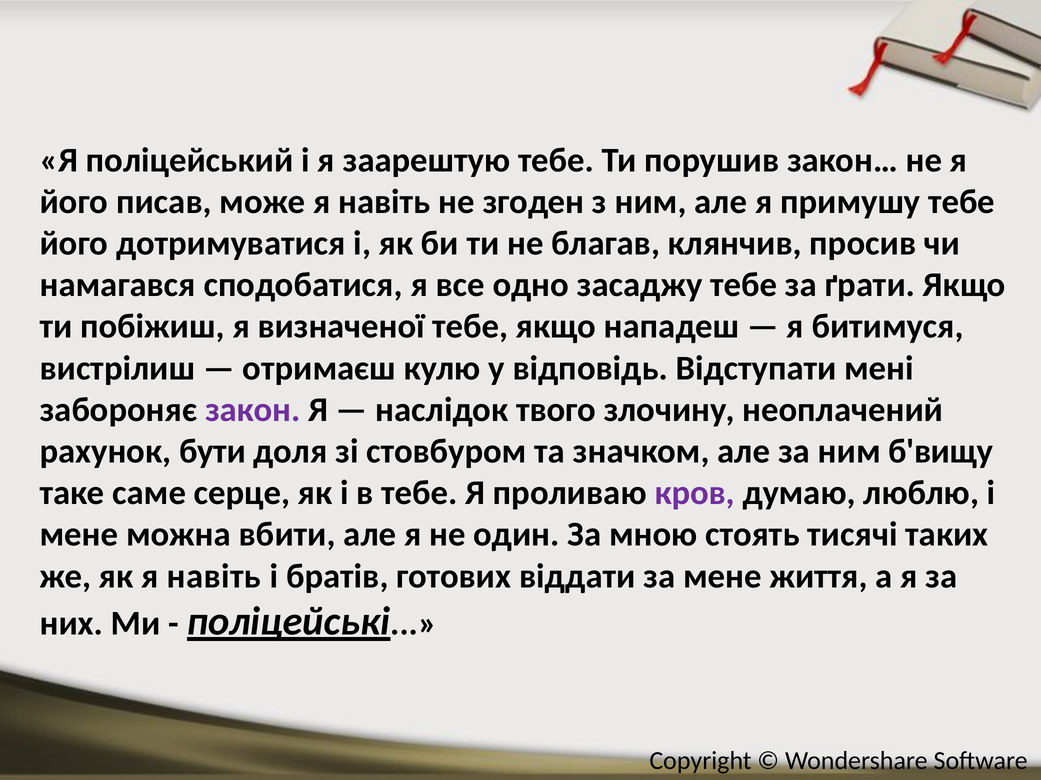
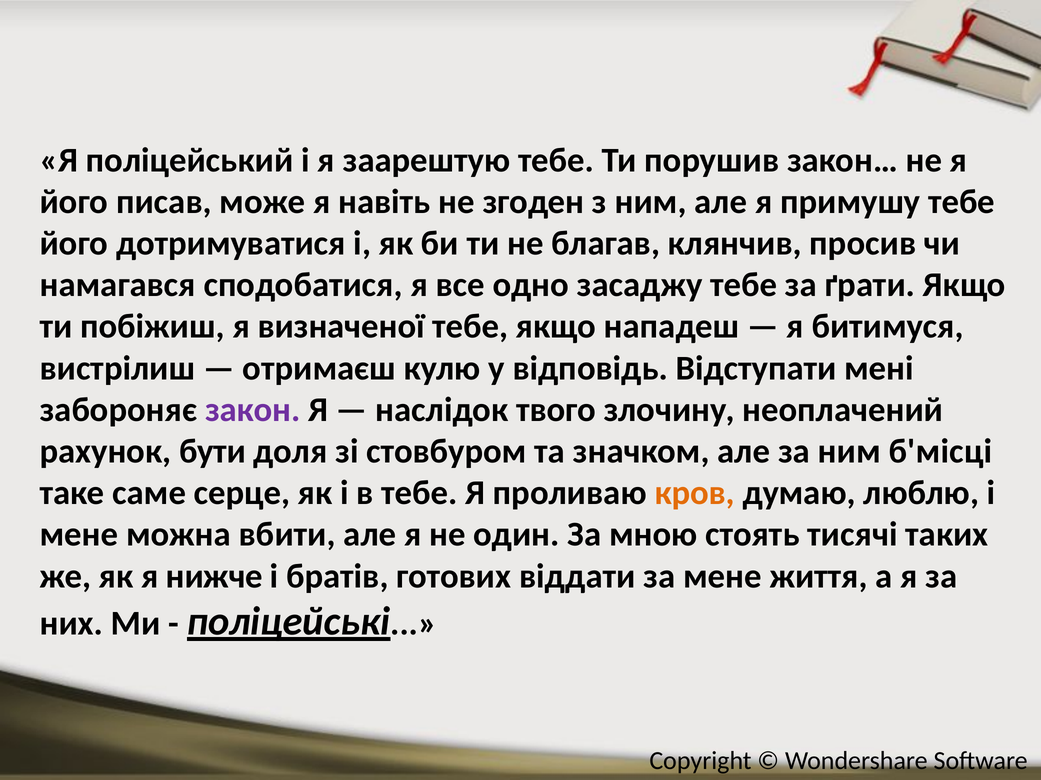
б'вищу: б'вищу -> б'місці
кров colour: purple -> orange
як я навіть: навіть -> нижче
